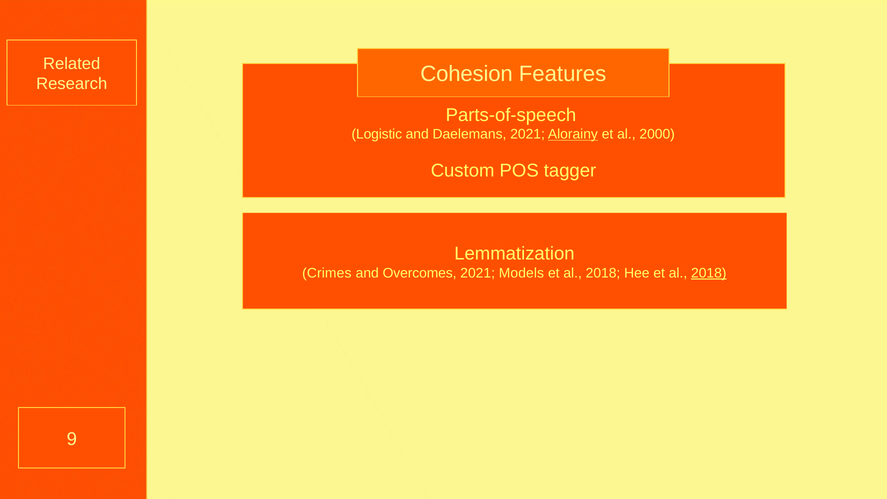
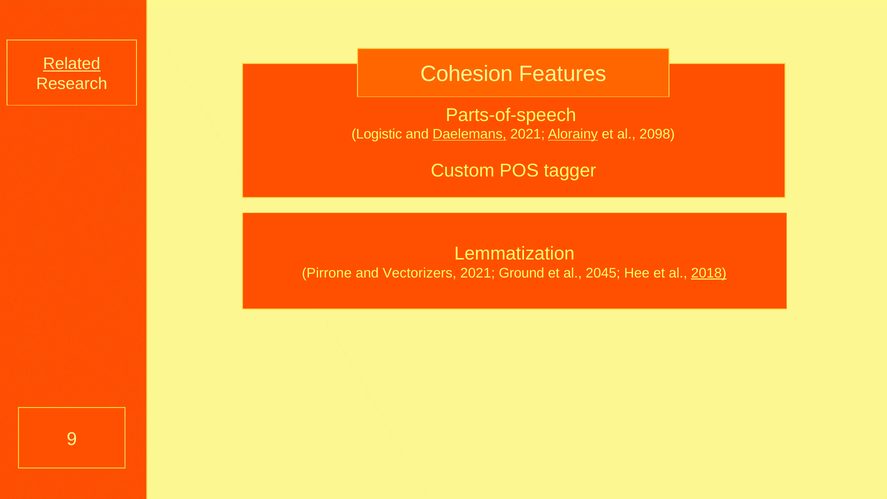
Related underline: none -> present
Daelemans underline: none -> present
2000: 2000 -> 2098
Crimes: Crimes -> Pirrone
Overcomes: Overcomes -> Vectorizers
Models: Models -> Ground
2018 at (603, 273): 2018 -> 2045
